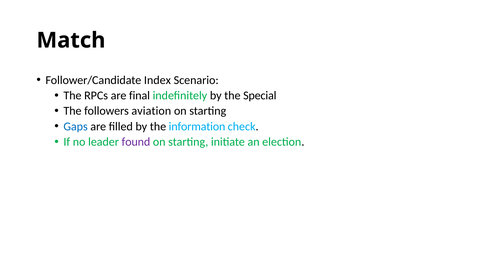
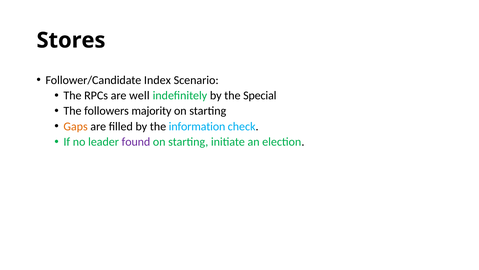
Match: Match -> Stores
final: final -> well
aviation: aviation -> majority
Gaps colour: blue -> orange
